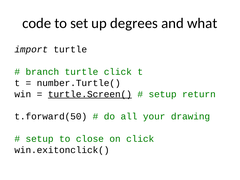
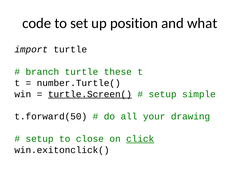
degrees: degrees -> position
turtle click: click -> these
return: return -> simple
click at (140, 139) underline: none -> present
